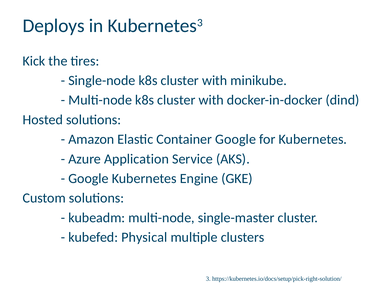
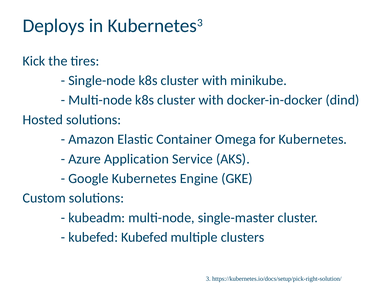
Container Google: Google -> Omega
kubefed Physical: Physical -> Kubefed
